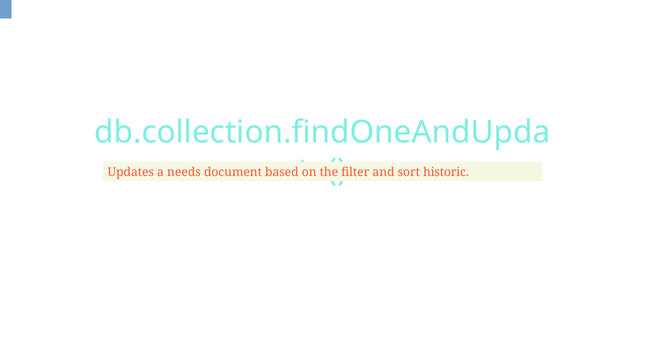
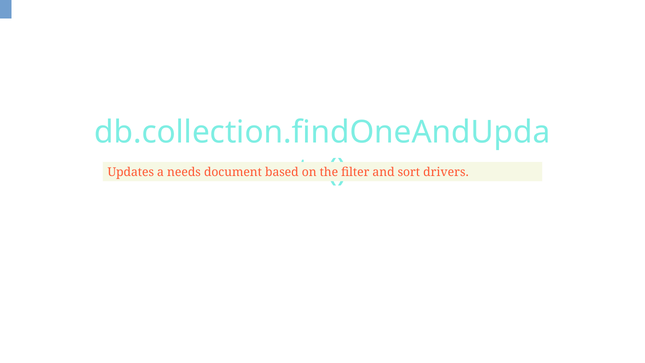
historic: historic -> drivers
